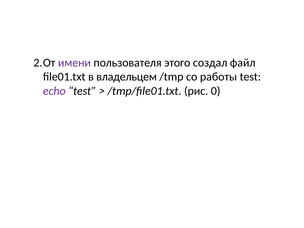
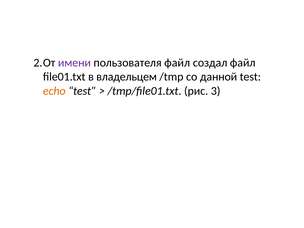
пользователя этого: этого -> файл
работы: работы -> данной
echo colour: purple -> orange
0: 0 -> 3
